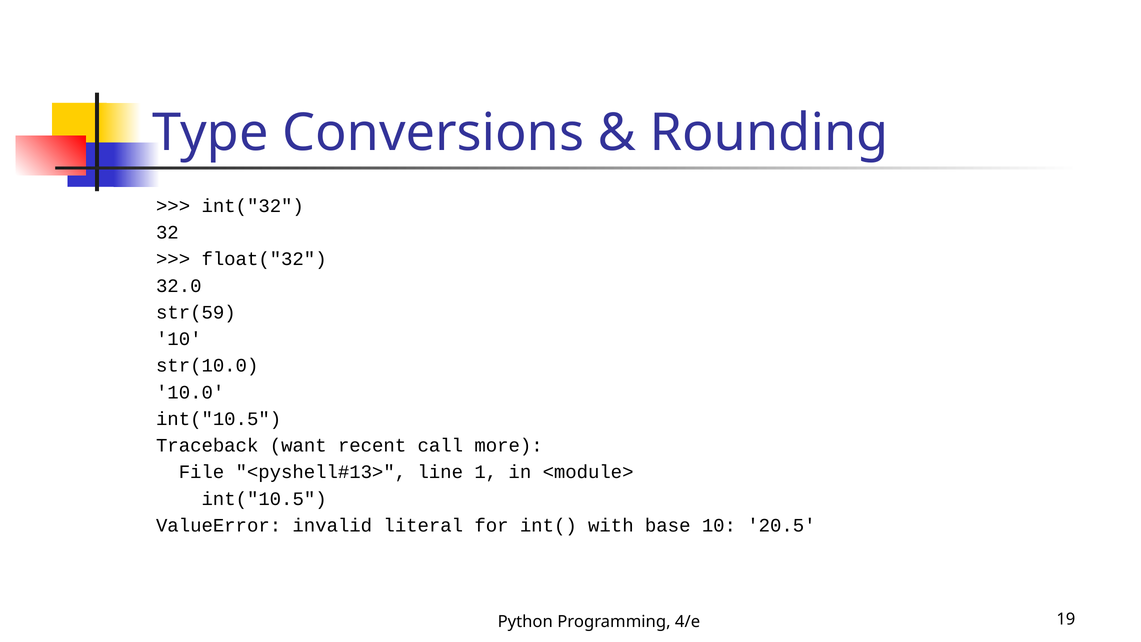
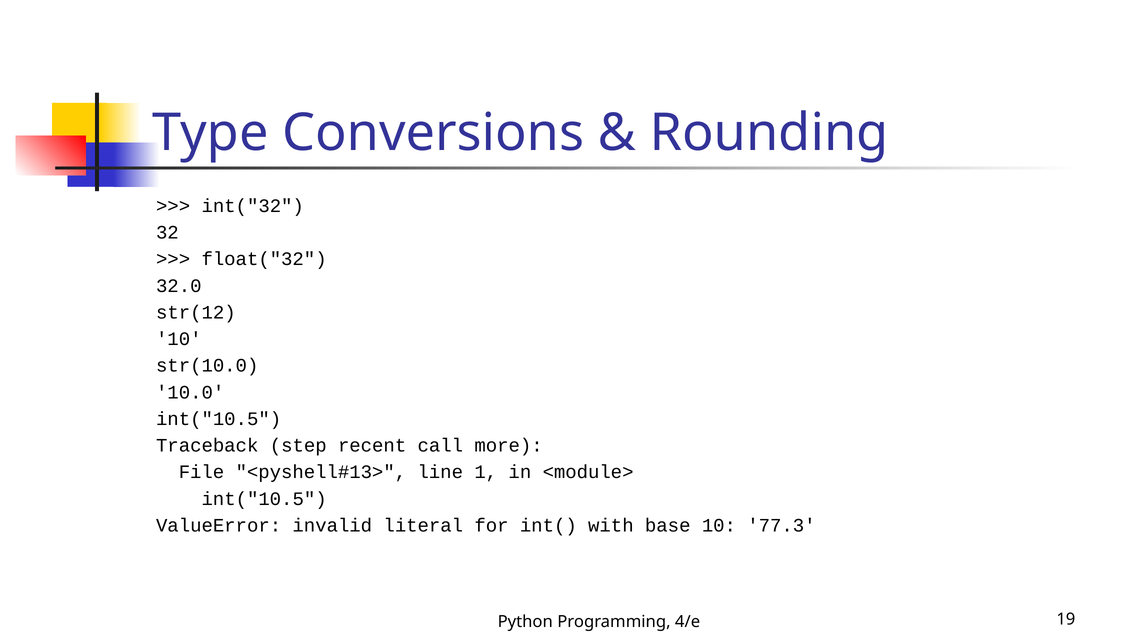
str(59: str(59 -> str(12
want: want -> step
20.5: 20.5 -> 77.3
